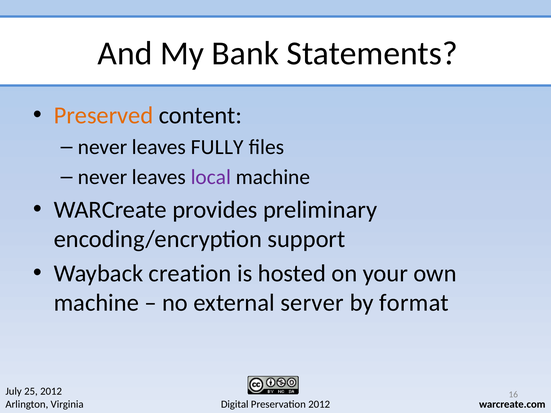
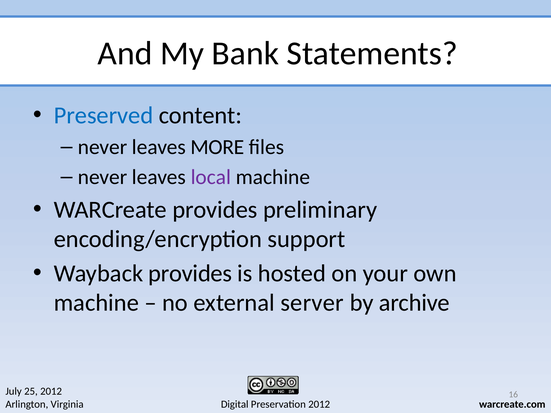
Preserved colour: orange -> blue
FULLY: FULLY -> MORE
Wayback creation: creation -> provides
format: format -> archive
